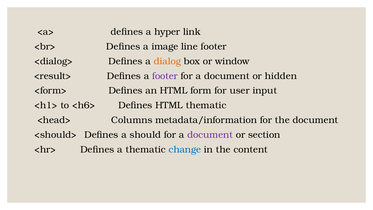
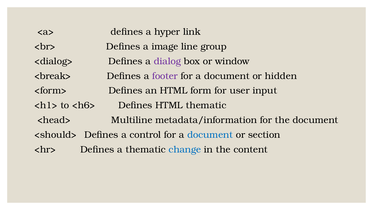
line footer: footer -> group
dialog colour: orange -> purple
<result>: <result> -> <break>
Columns: Columns -> Multiline
should: should -> control
document at (210, 135) colour: purple -> blue
